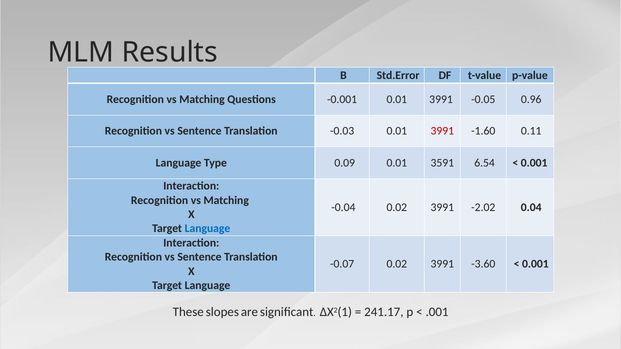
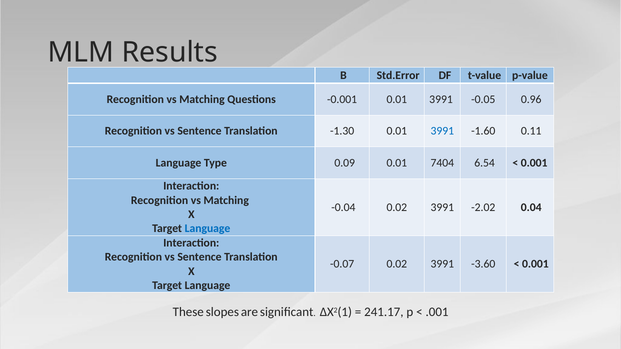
-0.03: -0.03 -> -1.30
3991 at (442, 131) colour: red -> blue
3591: 3591 -> 7404
